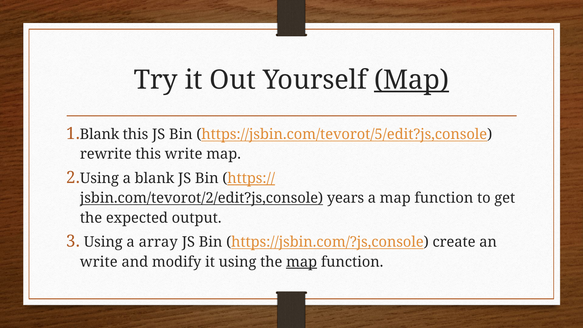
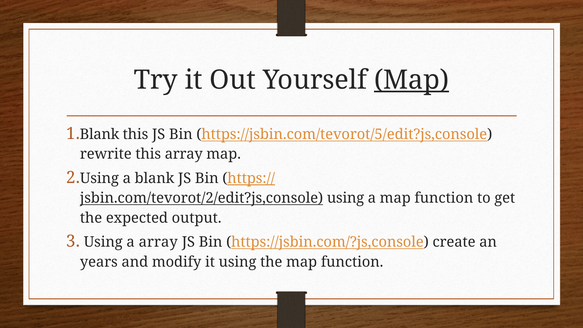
this write: write -> array
years at (346, 198): years -> using
write at (99, 262): write -> years
map at (302, 262) underline: present -> none
